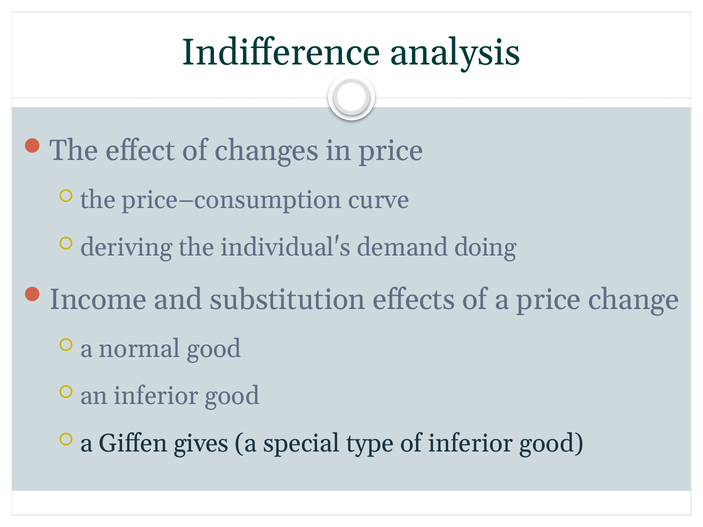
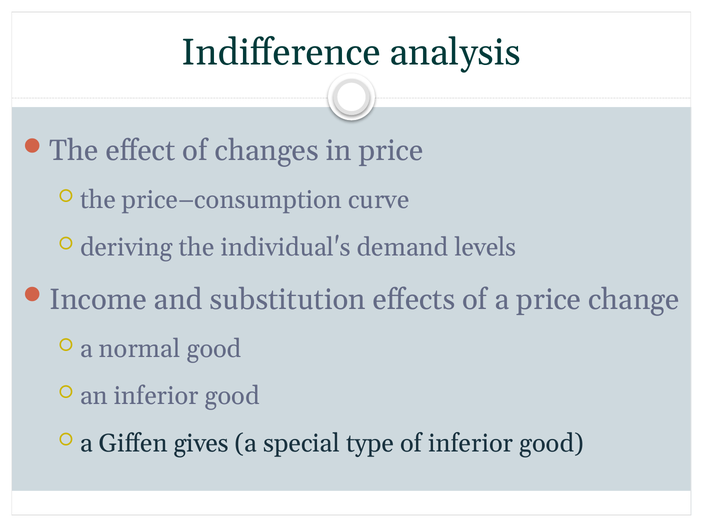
doing: doing -> levels
